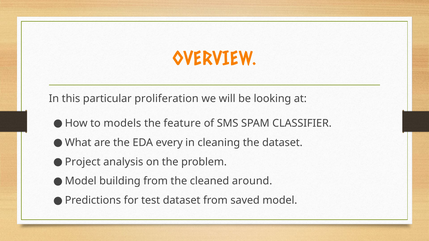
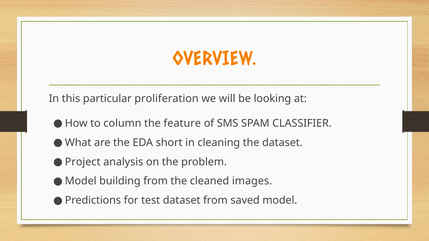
models: models -> column
every: every -> short
around: around -> images
